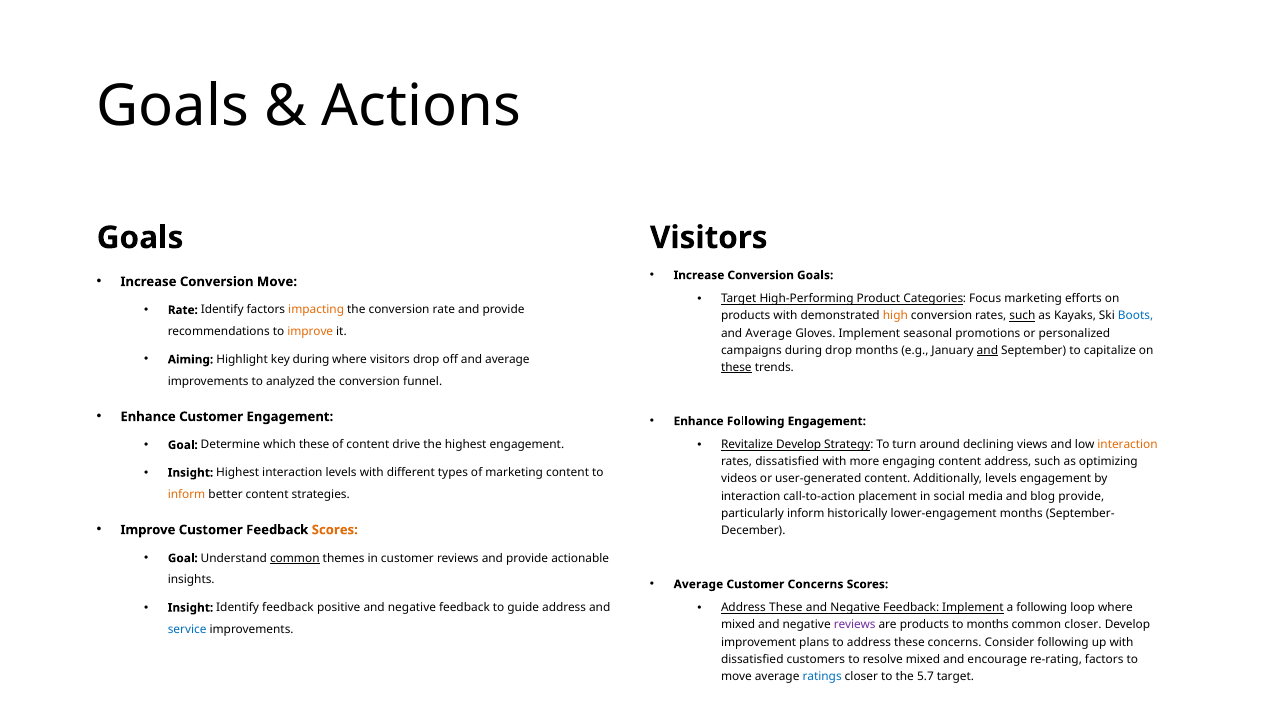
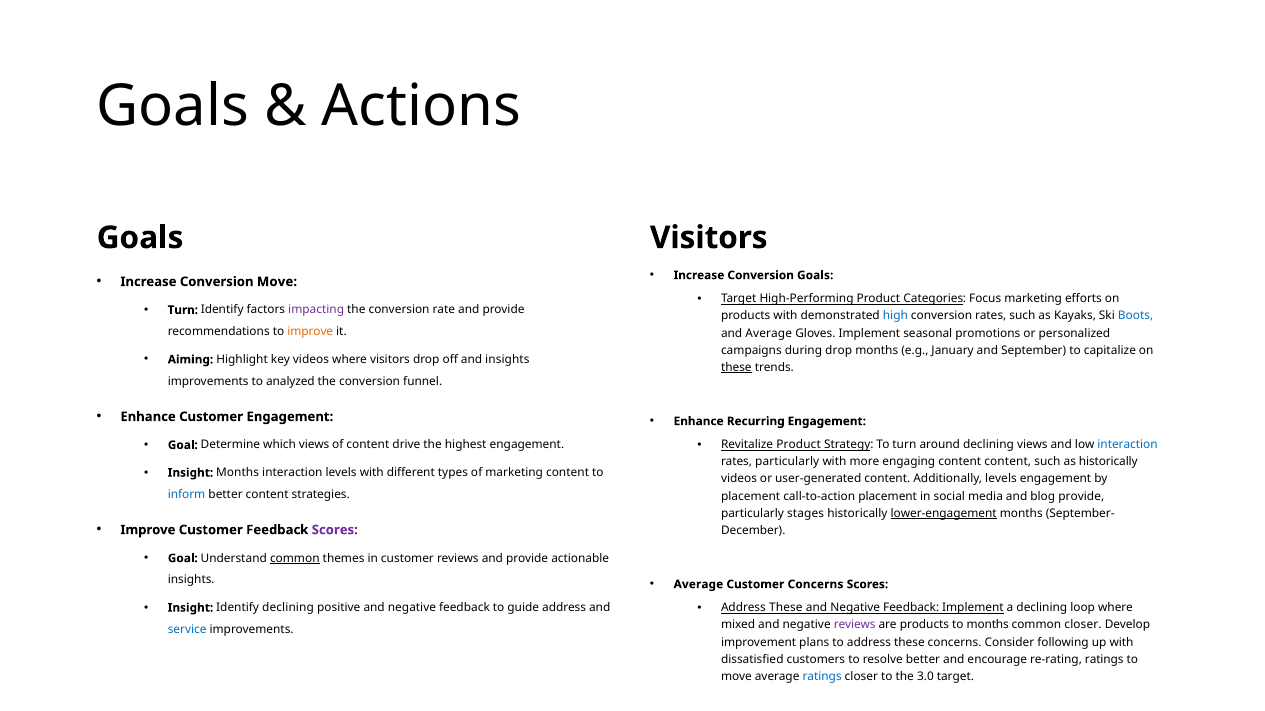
Rate at (183, 310): Rate -> Turn
impacting colour: orange -> purple
high colour: orange -> blue
such at (1022, 316) underline: present -> none
and at (987, 350) underline: present -> none
key during: during -> videos
off and average: average -> insights
Enhance Following: Following -> Recurring
Revitalize Develop: Develop -> Product
interaction at (1128, 445) colour: orange -> blue
which these: these -> views
rates dissatisfied: dissatisfied -> particularly
content address: address -> content
as optimizing: optimizing -> historically
Insight Highest: Highest -> Months
inform at (187, 495) colour: orange -> blue
interaction at (751, 497): interaction -> placement
particularly inform: inform -> stages
lower-engagement underline: none -> present
Scores at (335, 530) colour: orange -> purple
Identify feedback: feedback -> declining
a following: following -> declining
resolve mixed: mixed -> better
re-rating factors: factors -> ratings
5.7: 5.7 -> 3.0
